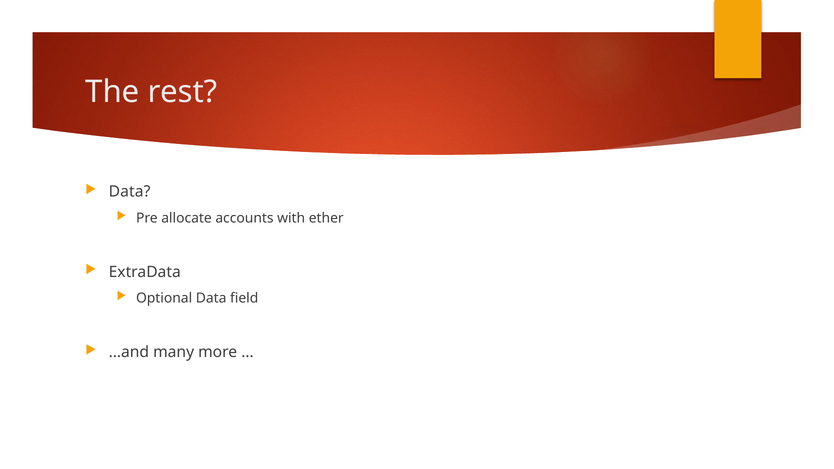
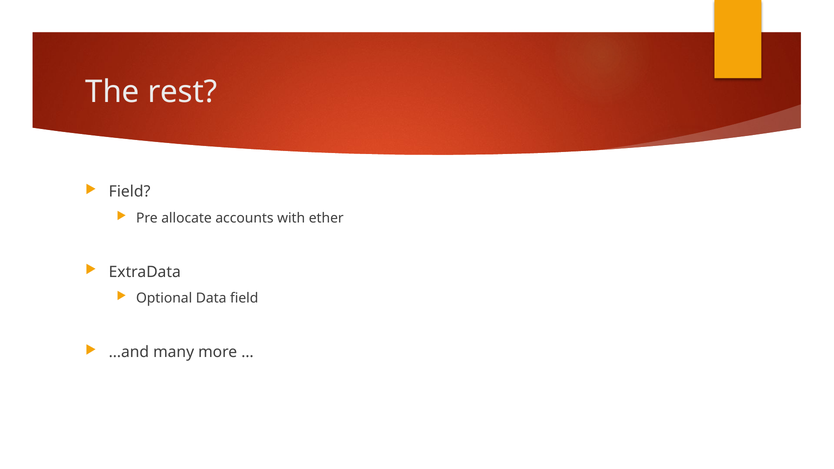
Data at (130, 192): Data -> Field
